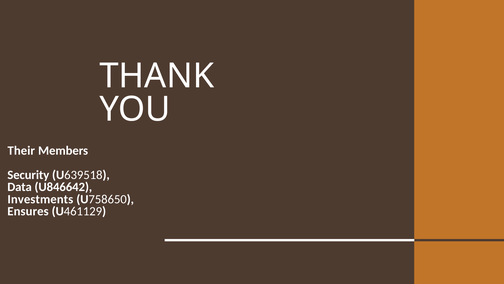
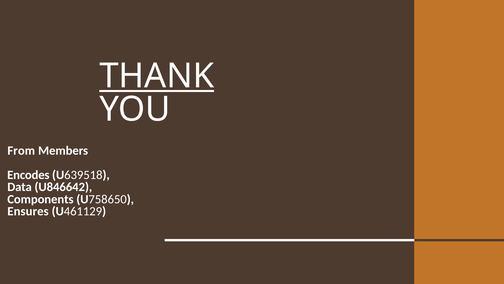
THANK underline: none -> present
Their: Their -> From
Security: Security -> Encodes
Investments: Investments -> Components
